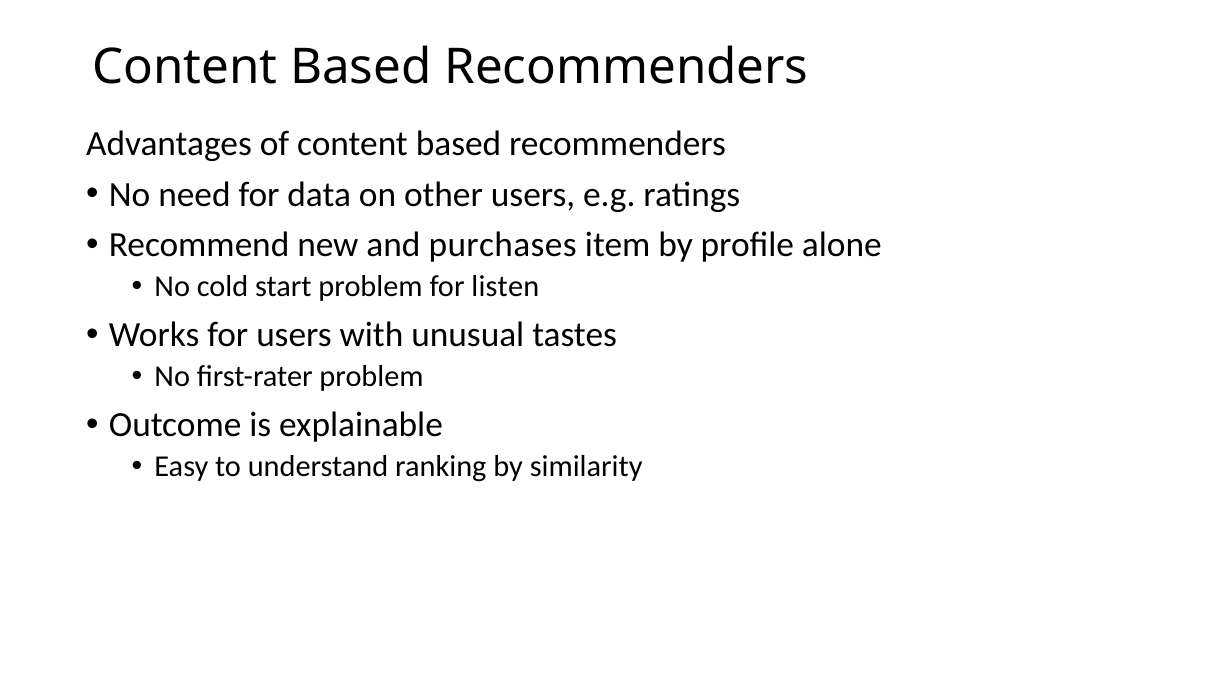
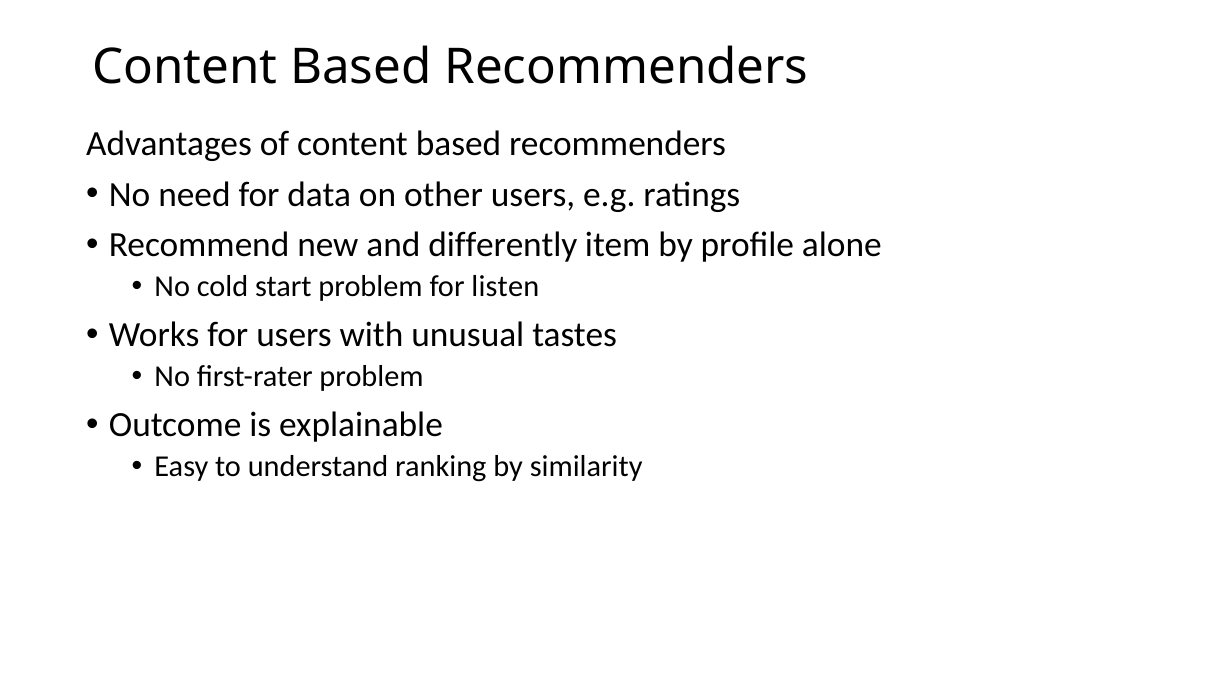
purchases: purchases -> differently
